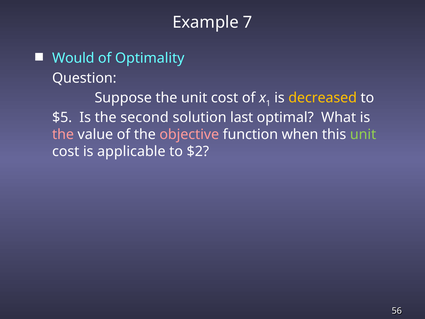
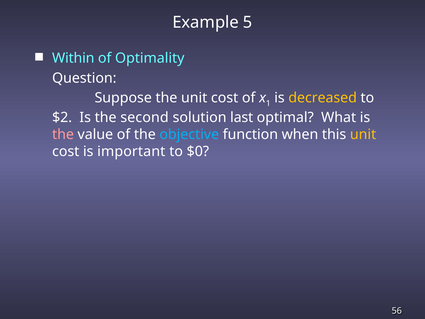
7: 7 -> 5
Would: Would -> Within
$5: $5 -> $2
objective colour: pink -> light blue
unit at (363, 134) colour: light green -> yellow
applicable: applicable -> important
$2: $2 -> $0
